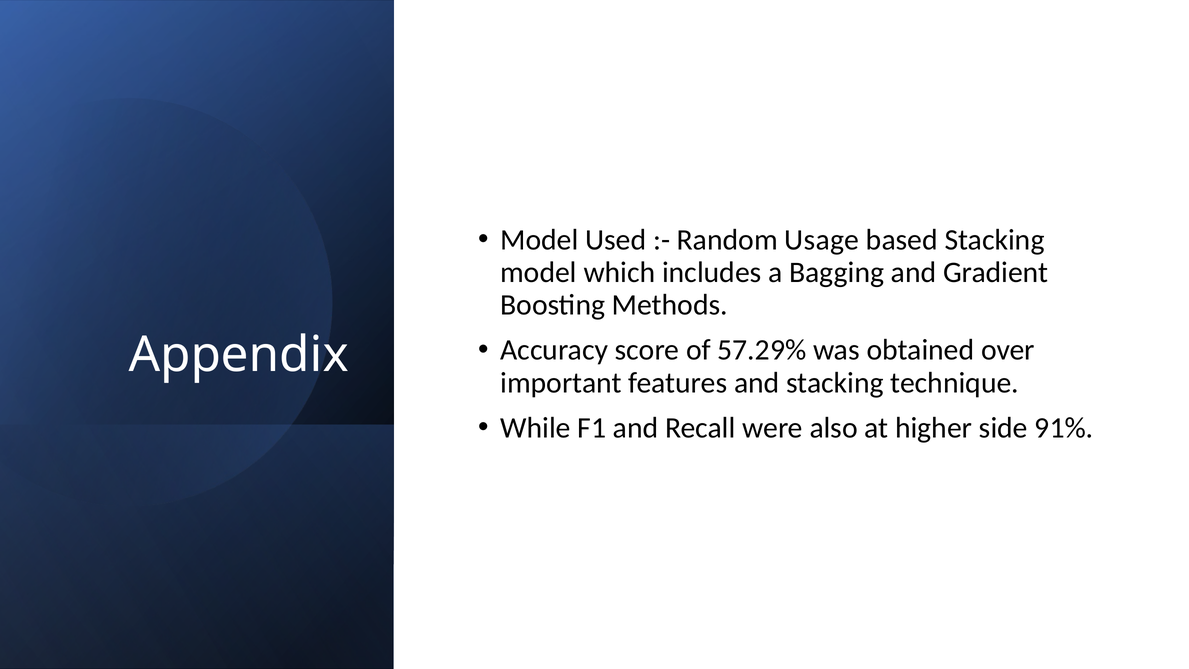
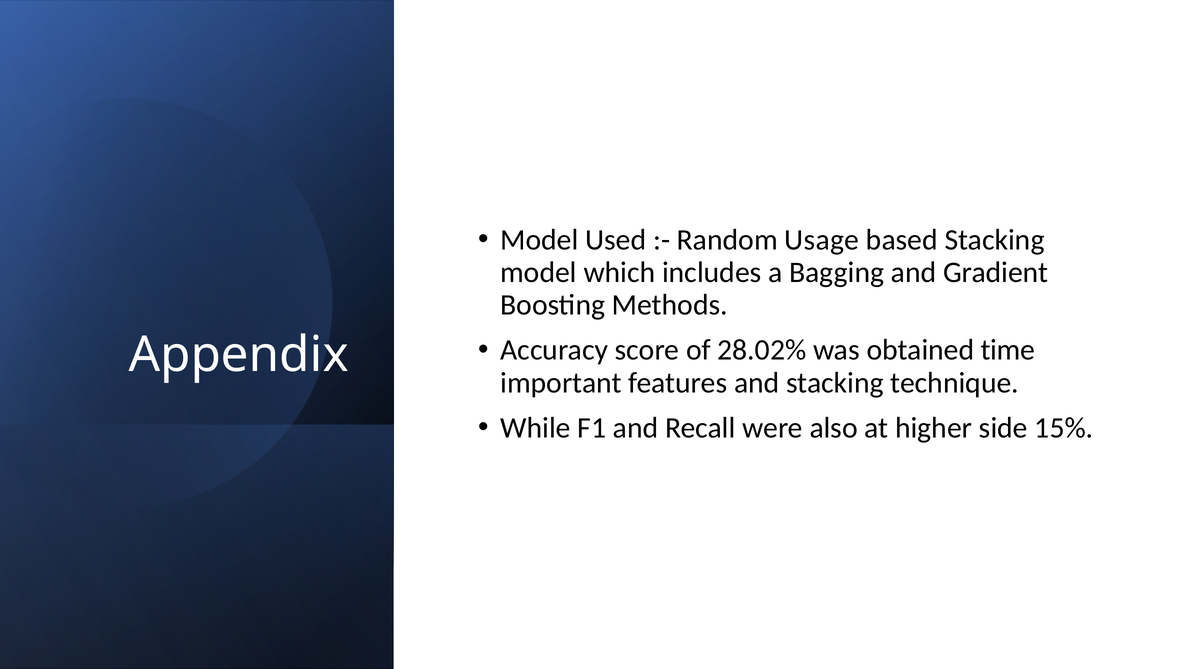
57.29%: 57.29% -> 28.02%
over: over -> time
91%: 91% -> 15%
